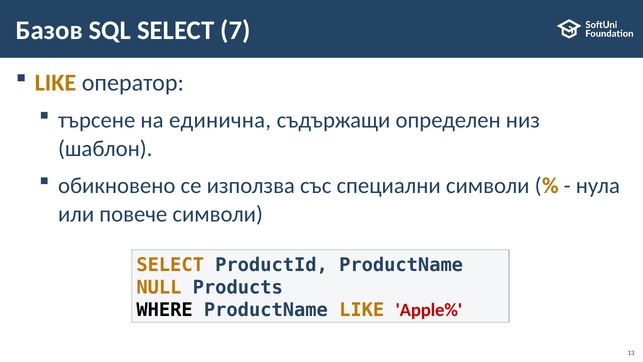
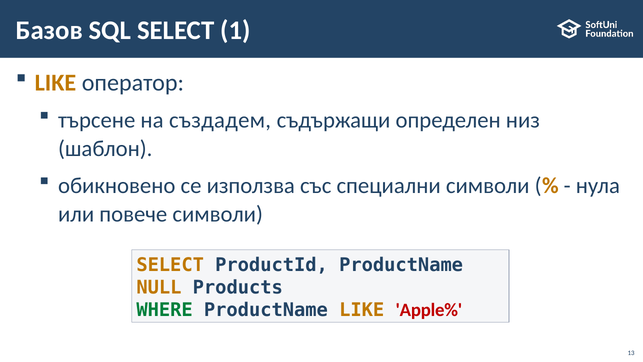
7: 7 -> 1
единична: единична -> създадем
WHERE colour: black -> green
